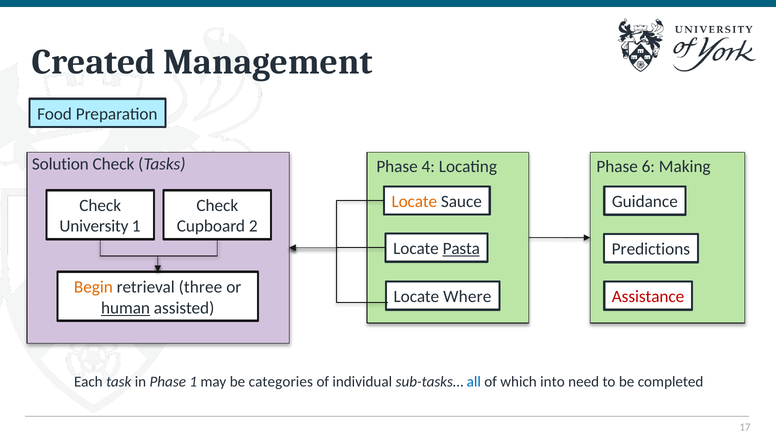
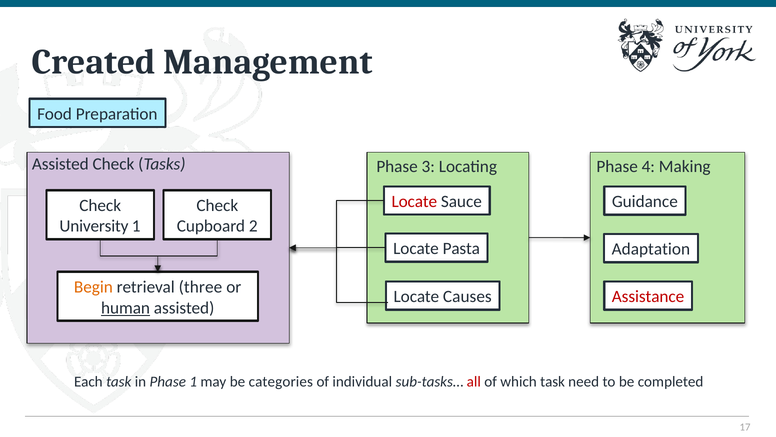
Solution at (60, 164): Solution -> Assisted
4: 4 -> 3
6: 6 -> 4
Locate at (414, 202) colour: orange -> red
Pasta underline: present -> none
Predictions: Predictions -> Adaptation
Where: Where -> Causes
all colour: blue -> red
which into: into -> task
